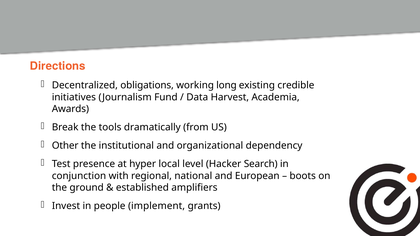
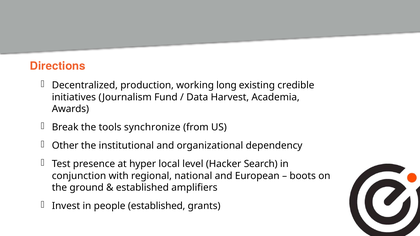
obligations: obligations -> production
dramatically: dramatically -> synchronize
people implement: implement -> established
